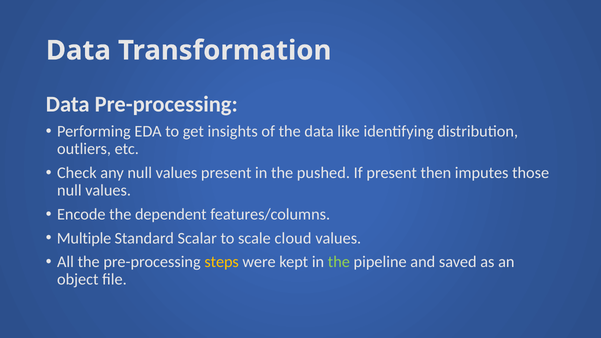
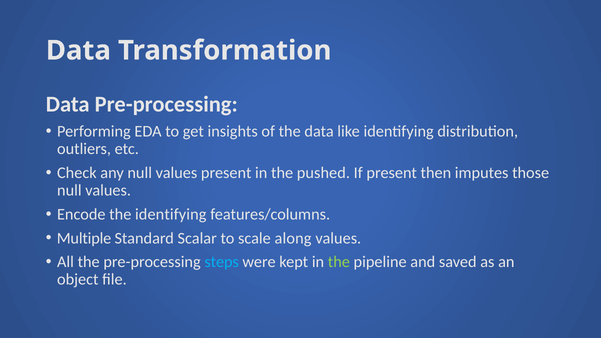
the dependent: dependent -> identifying
cloud: cloud -> along
steps colour: yellow -> light blue
